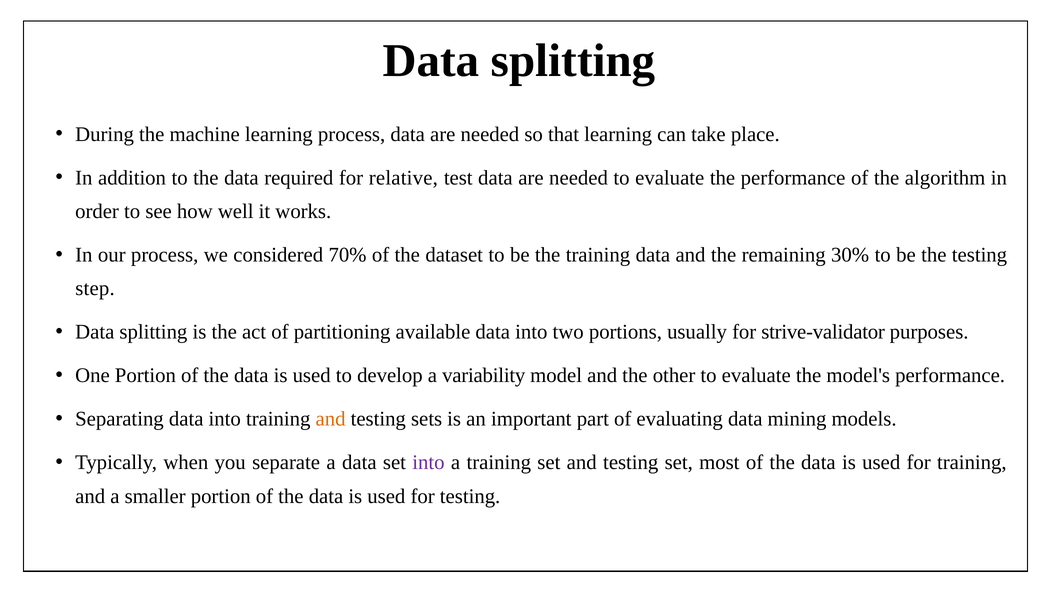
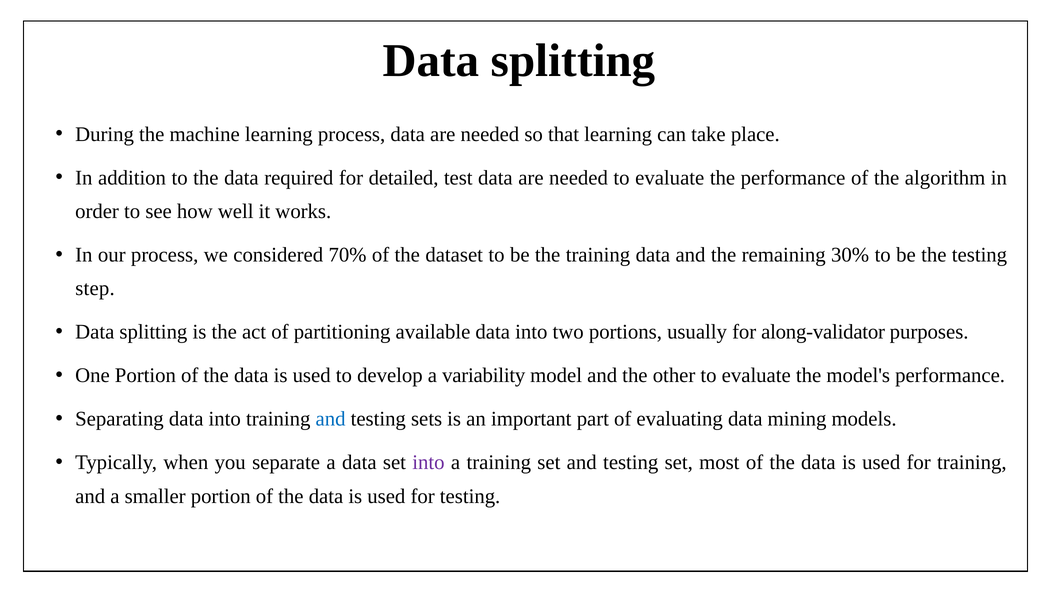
relative: relative -> detailed
strive-validator: strive-validator -> along-validator
and at (331, 419) colour: orange -> blue
